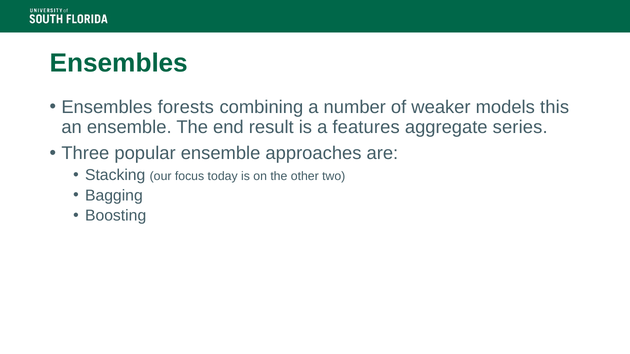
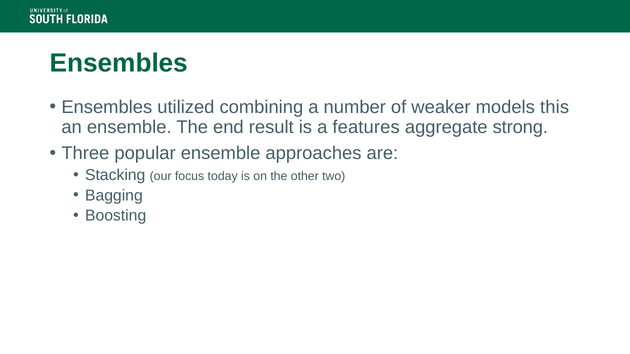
forests: forests -> utilized
series: series -> strong
